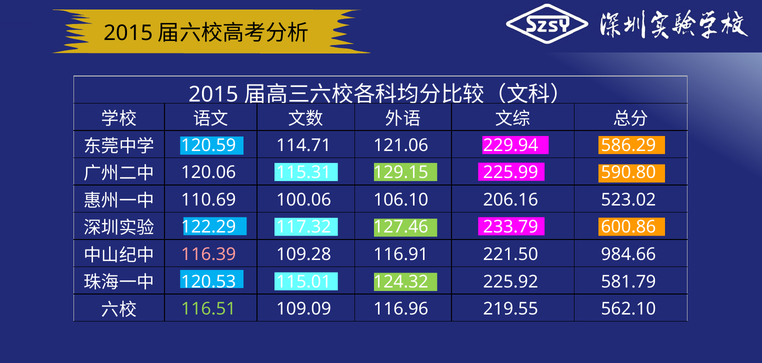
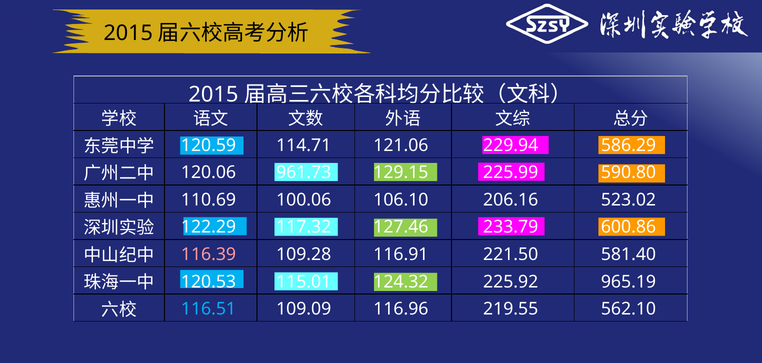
115.31: 115.31 -> 961.73
984.66: 984.66 -> 581.40
581.79: 581.79 -> 965.19
116.51 colour: light green -> light blue
